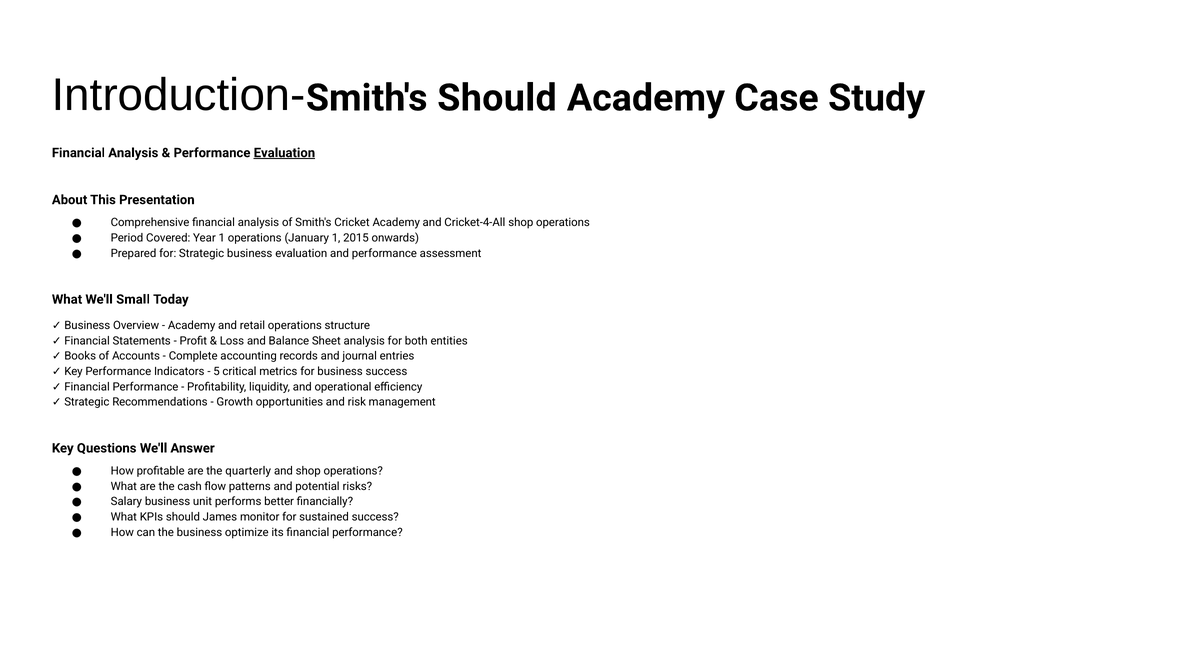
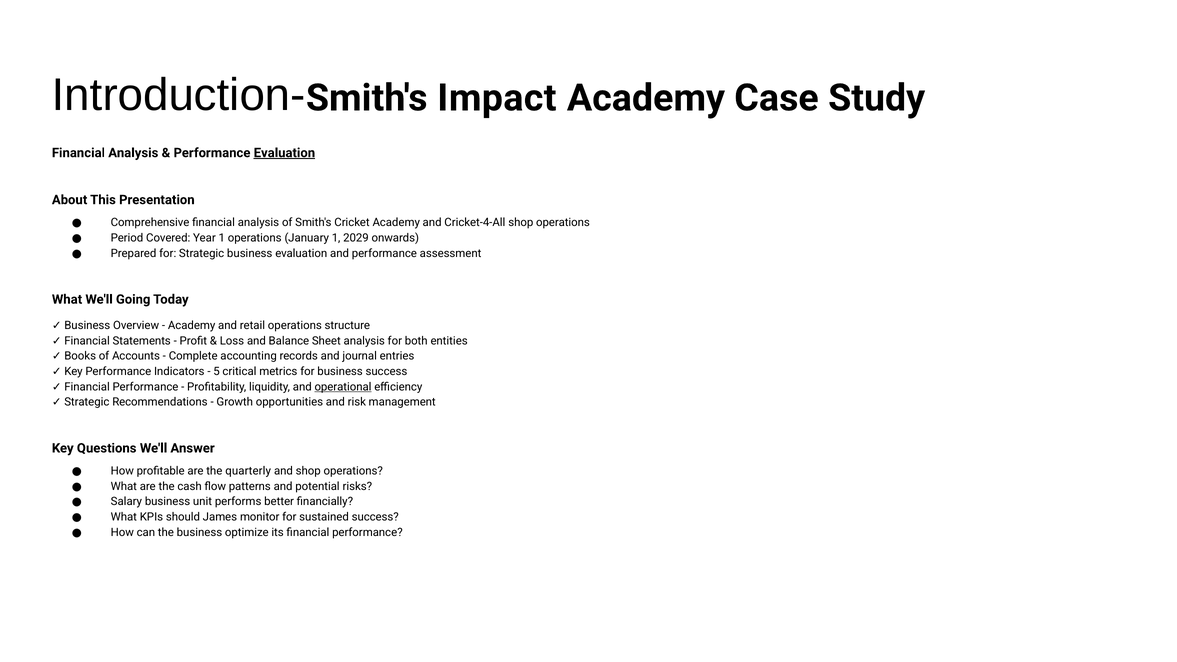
Smith's Should: Should -> Impact
2015: 2015 -> 2029
Small: Small -> Going
operational underline: none -> present
